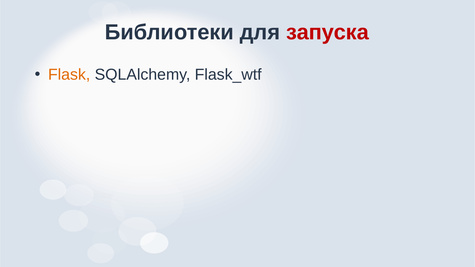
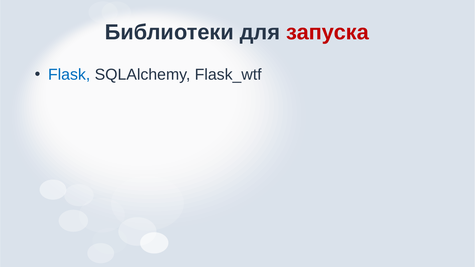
Flask colour: orange -> blue
